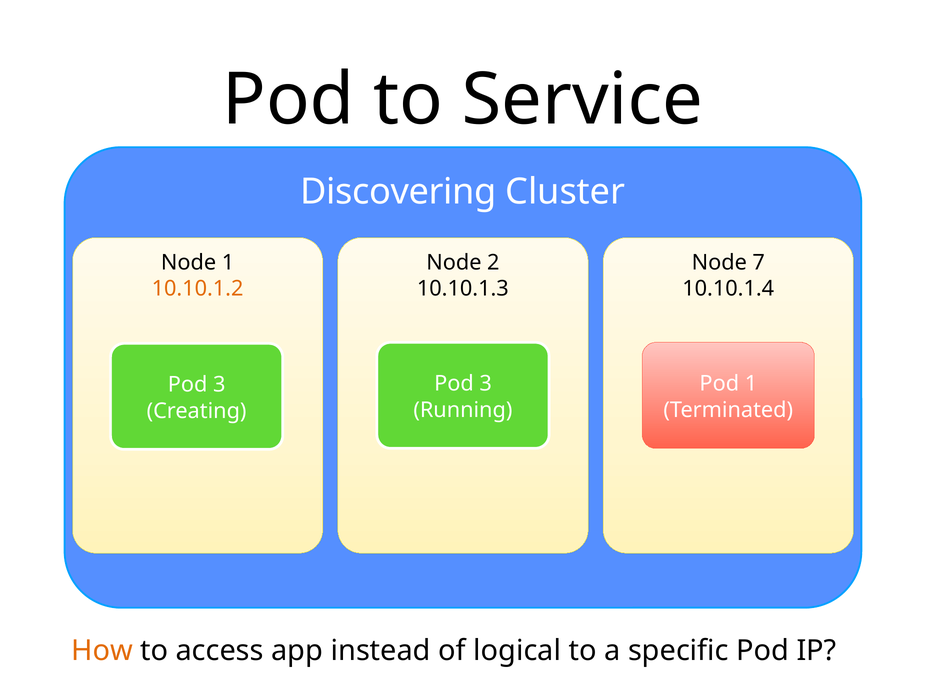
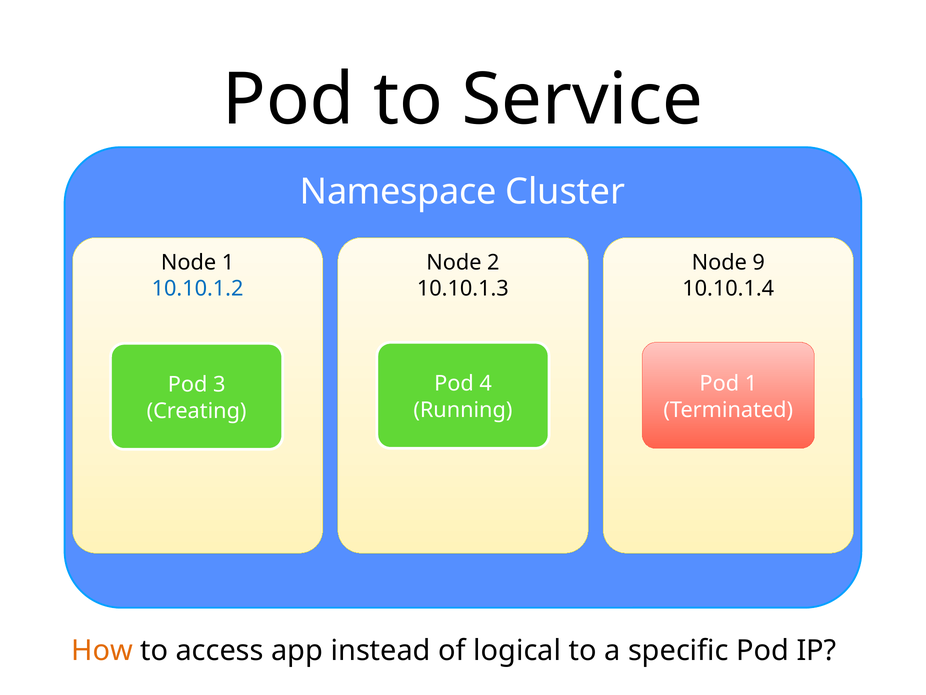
Discovering: Discovering -> Namespace
7: 7 -> 9
10.10.1.2 colour: orange -> blue
3 at (486, 384): 3 -> 4
